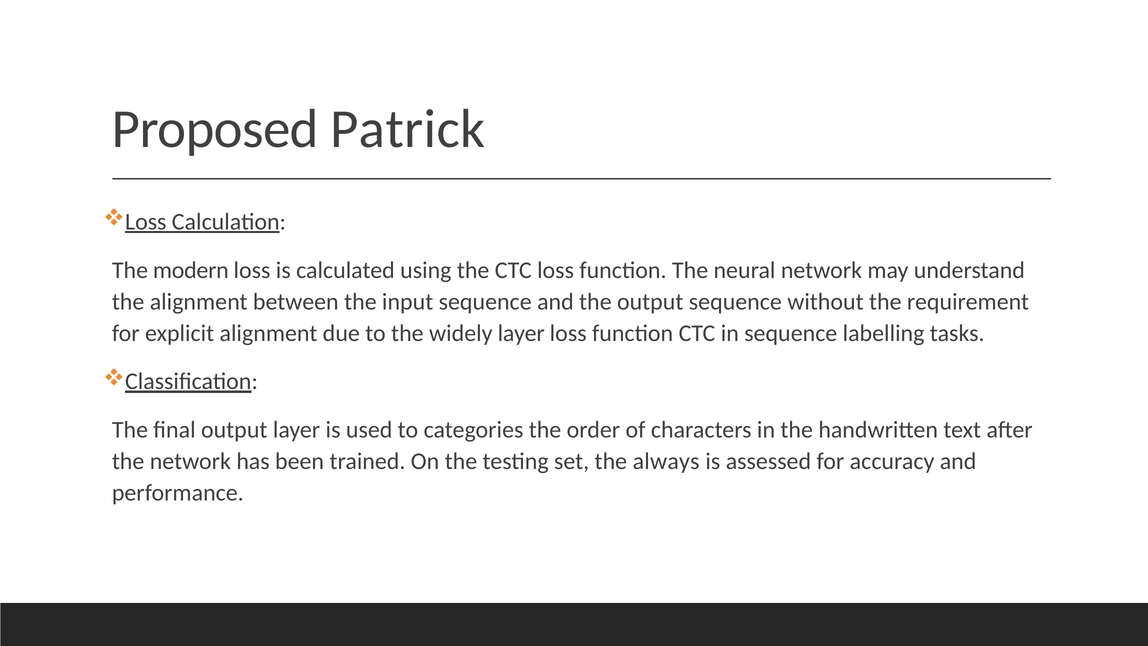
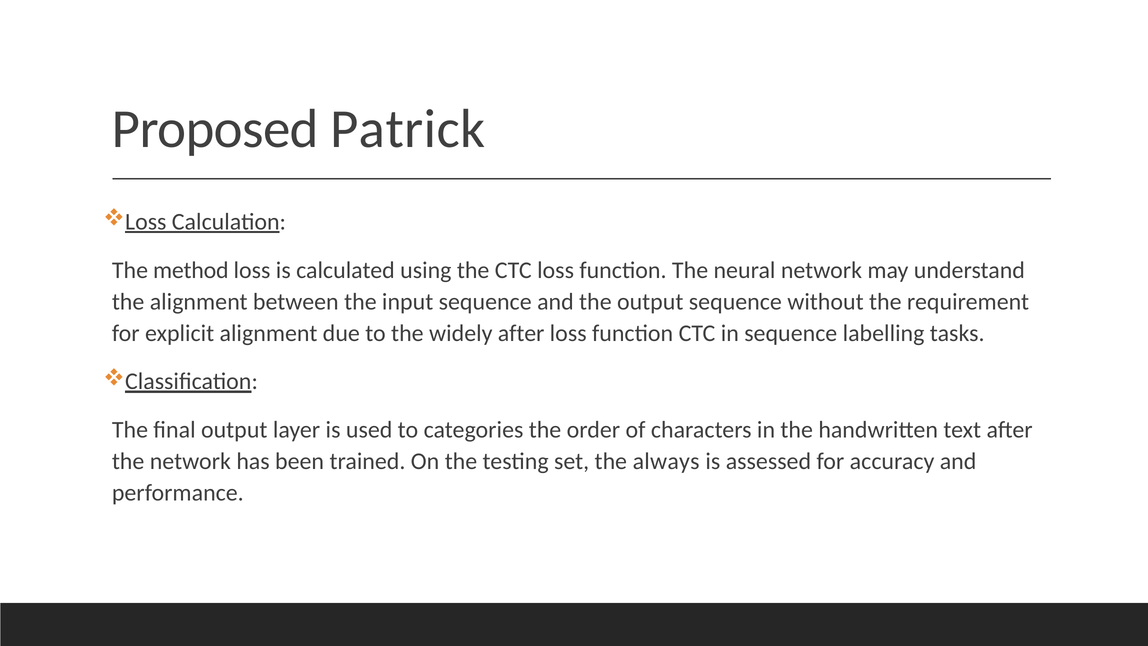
modern: modern -> method
widely layer: layer -> after
